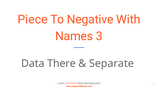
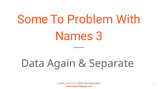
Piece: Piece -> Some
Negative: Negative -> Problem
There: There -> Again
